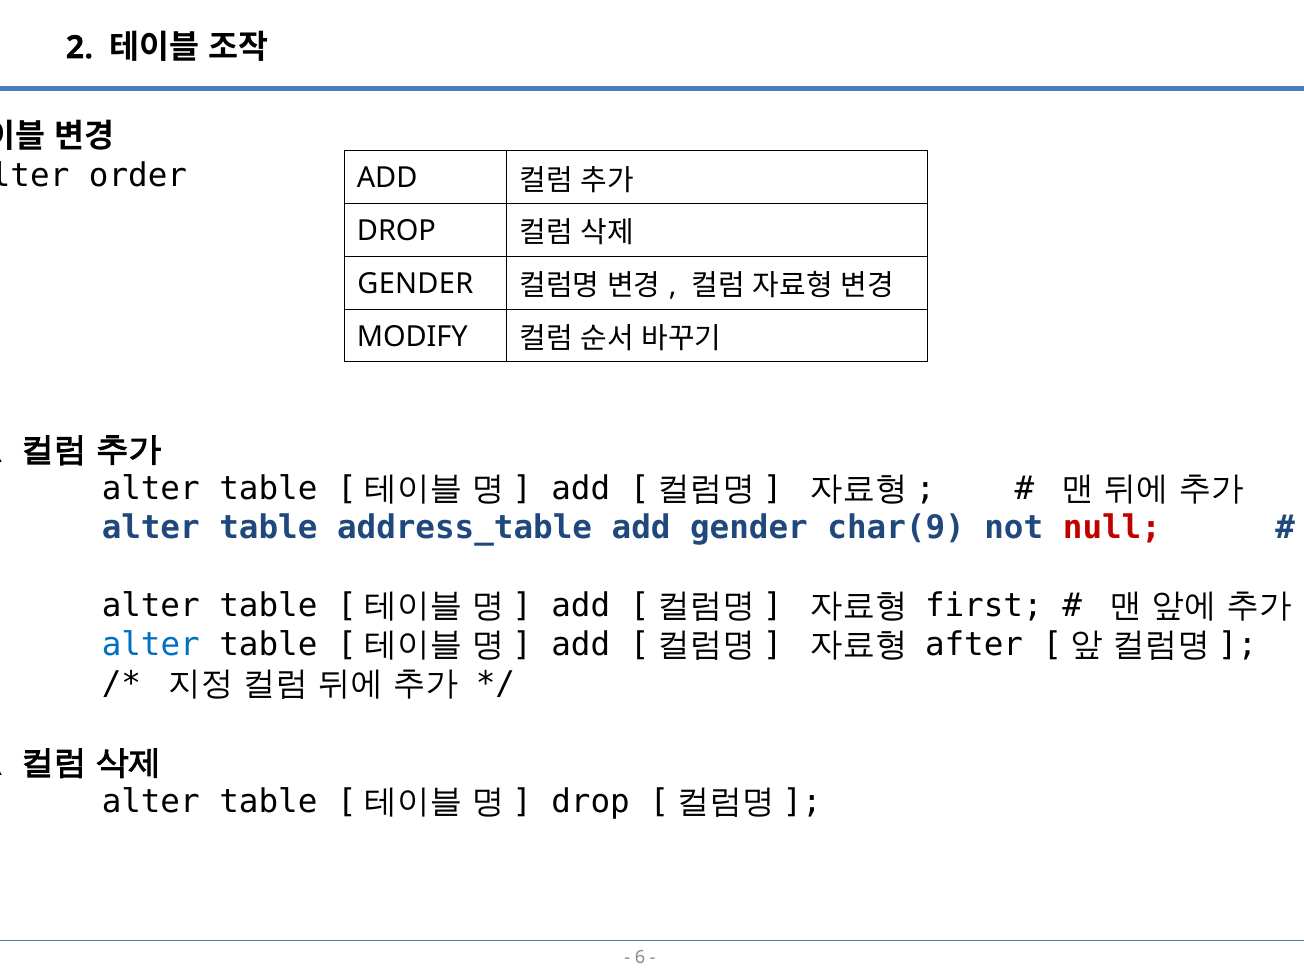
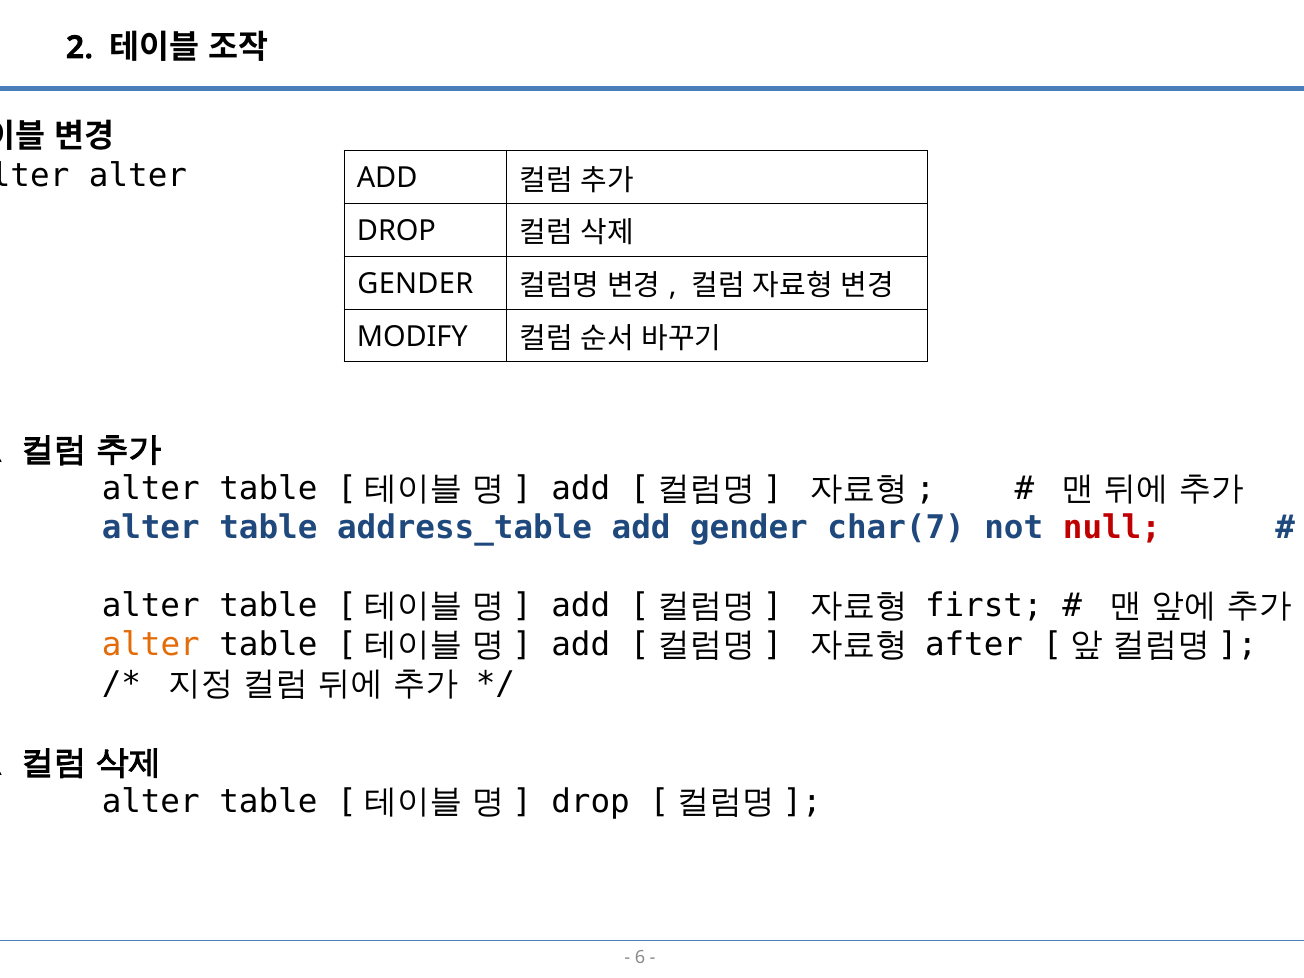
order at (138, 175): order -> alter
char(9: char(9 -> char(7
alter at (151, 645) colour: blue -> orange
